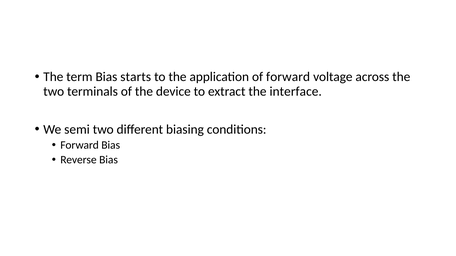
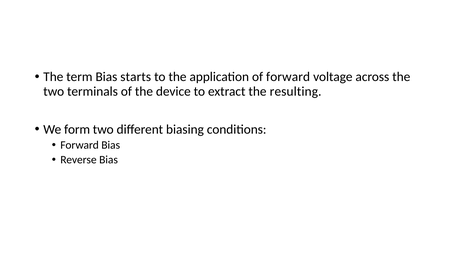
interface: interface -> resulting
semi: semi -> form
